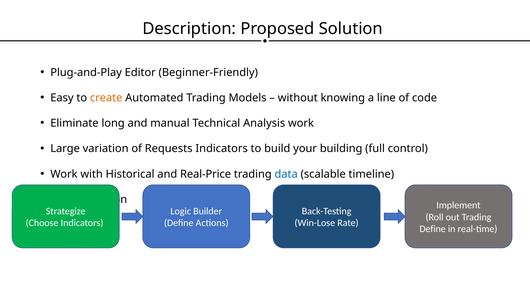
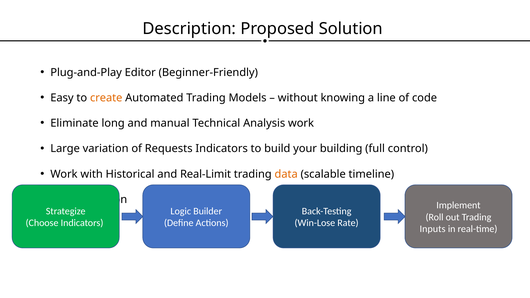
Real-Price: Real-Price -> Real-Limit
data colour: blue -> orange
Define at (433, 229): Define -> Inputs
